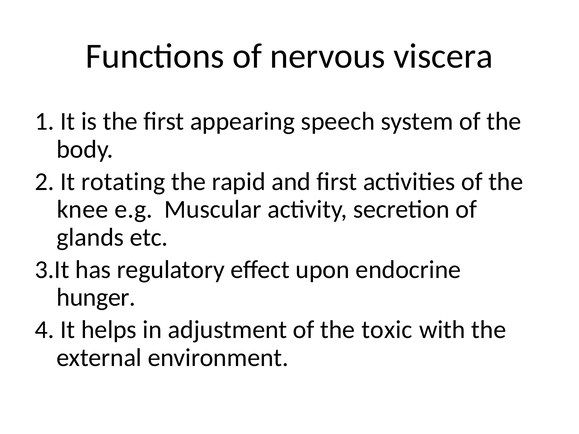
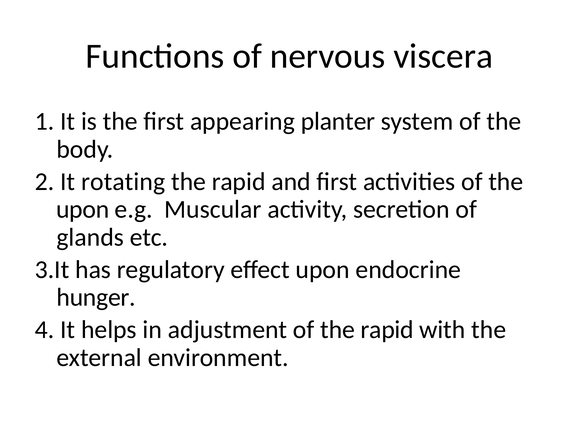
speech: speech -> planter
knee at (82, 210): knee -> upon
of the toxic: toxic -> rapid
